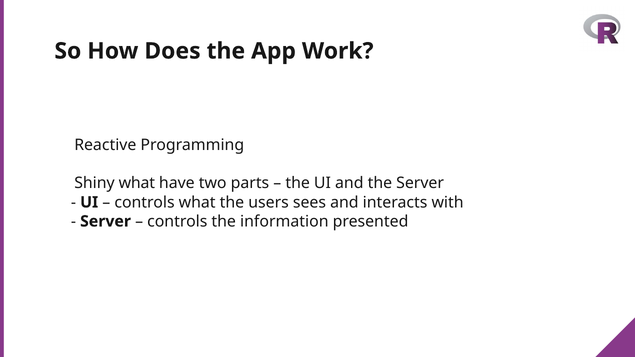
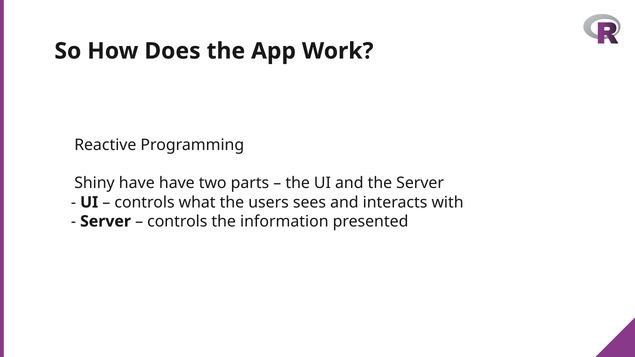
Shiny what: what -> have
